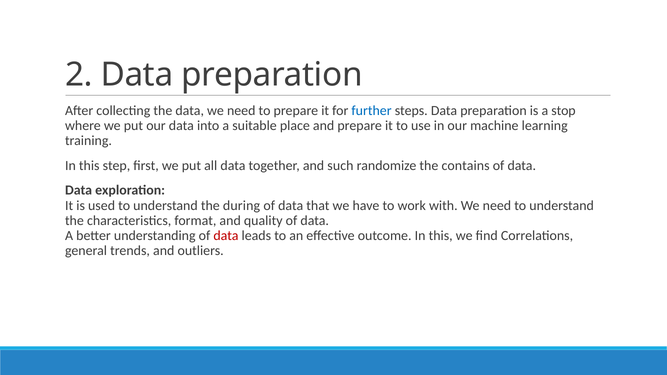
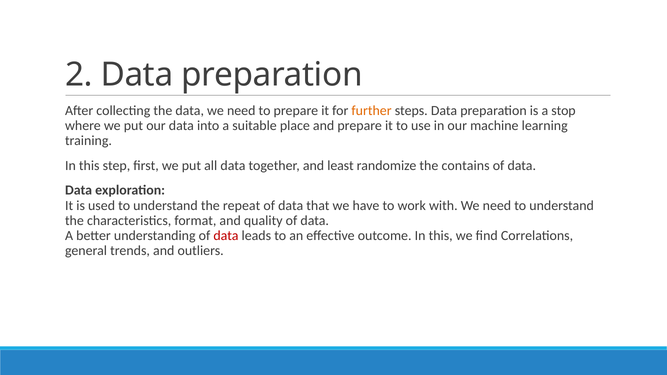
further colour: blue -> orange
such: such -> least
during: during -> repeat
